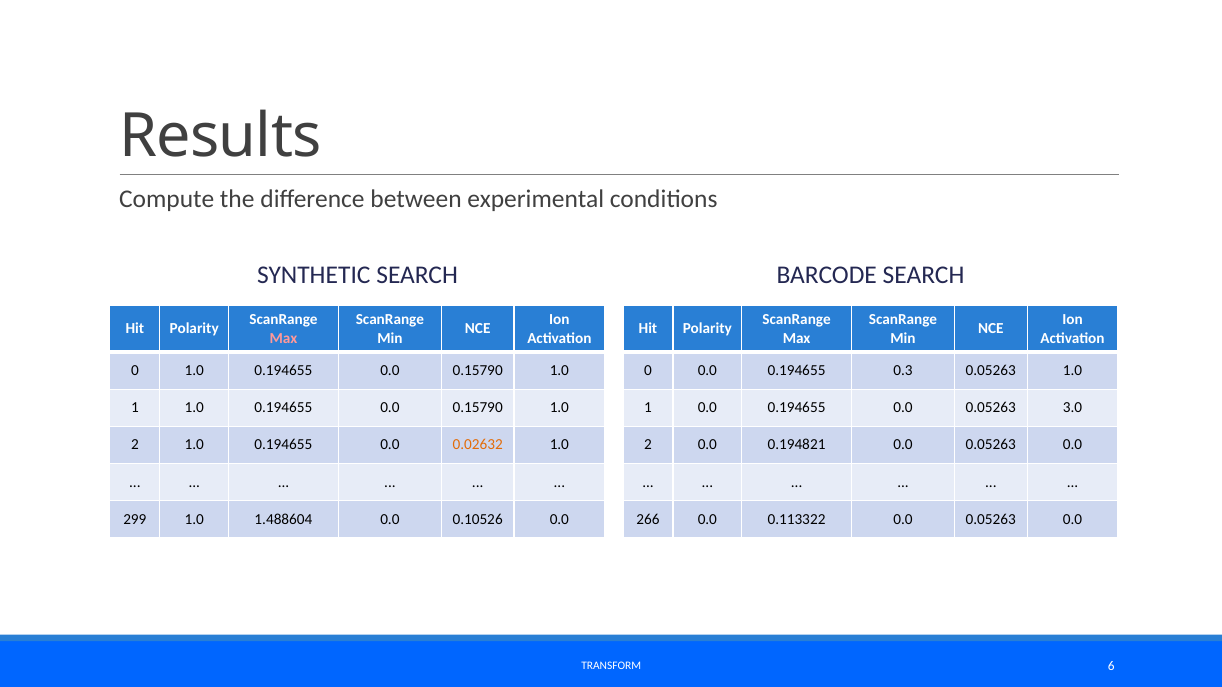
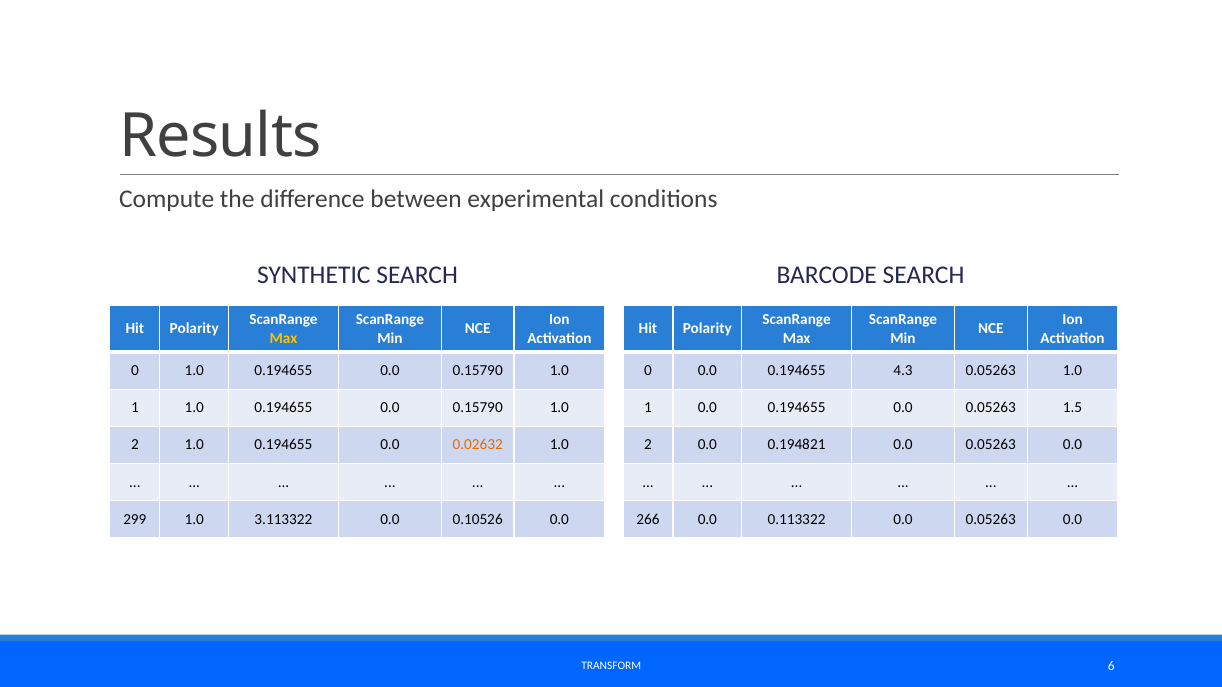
Max at (284, 338) colour: pink -> yellow
0.3: 0.3 -> 4.3
3.0: 3.0 -> 1.5
1.488604: 1.488604 -> 3.113322
